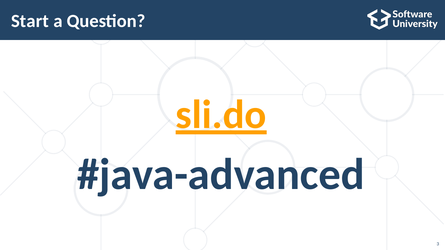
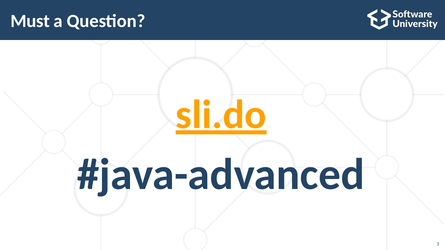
Start: Start -> Must
